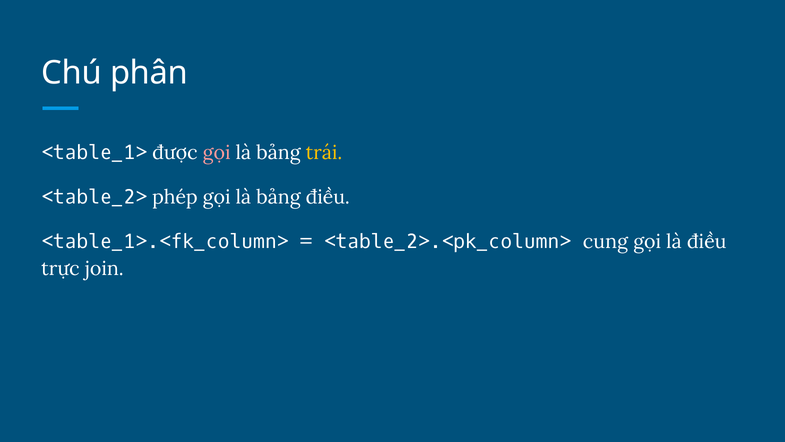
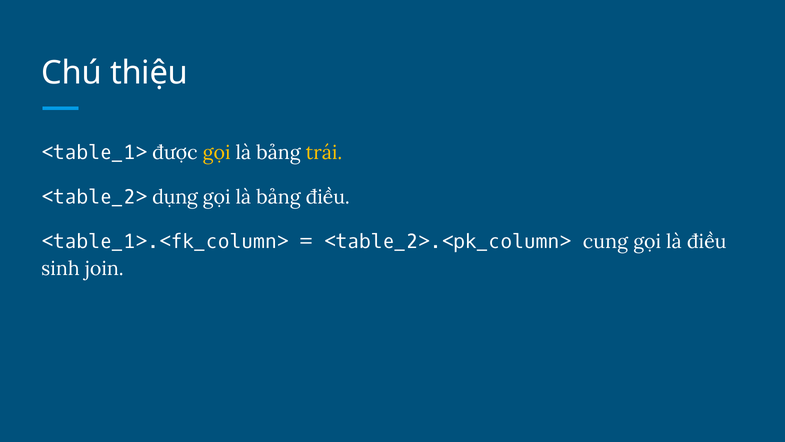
phân: phân -> thiệu
gọi at (217, 152) colour: pink -> yellow
phép: phép -> dụng
trực: trực -> sinh
